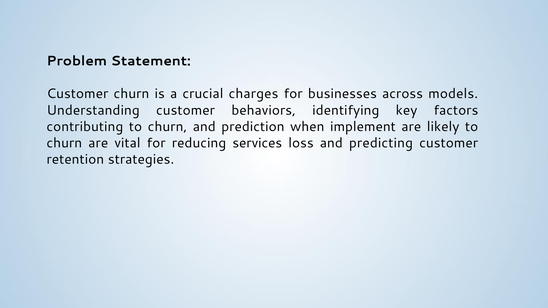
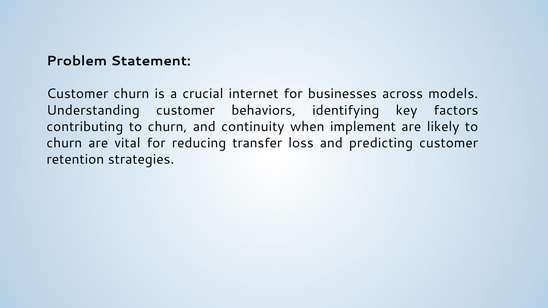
charges: charges -> internet
prediction: prediction -> continuity
services: services -> transfer
